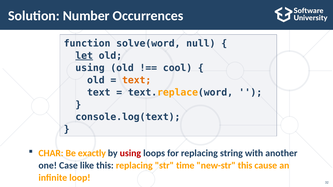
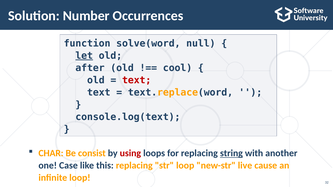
using at (90, 68): using -> after
text at (137, 80) colour: orange -> red
exactly: exactly -> consist
string underline: none -> present
str time: time -> loop
new-str this: this -> live
